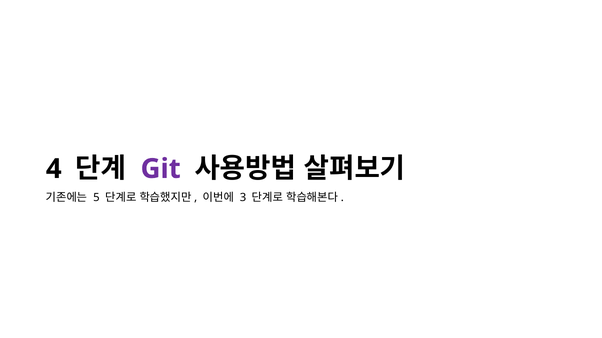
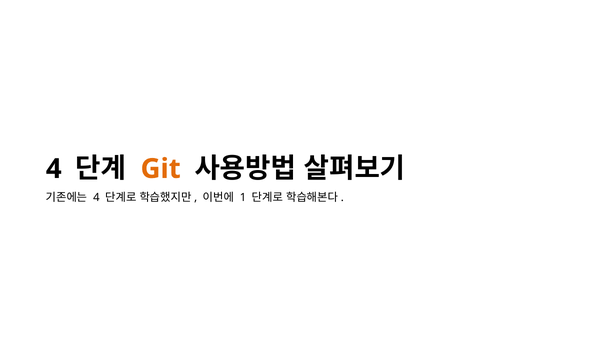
Git colour: purple -> orange
5 at (96, 198): 5 -> 4
3: 3 -> 1
